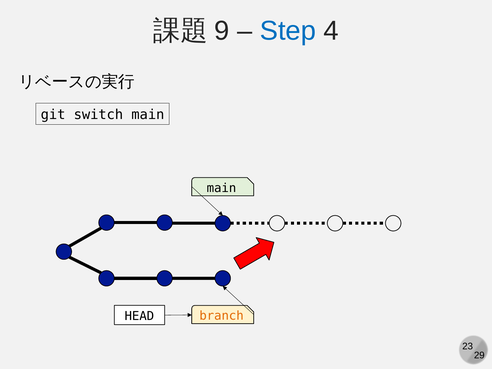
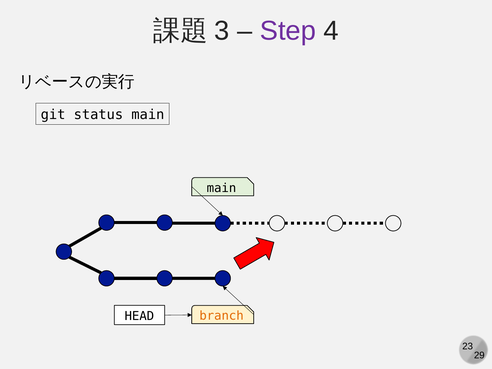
9: 9 -> 3
Step colour: blue -> purple
switch: switch -> status
